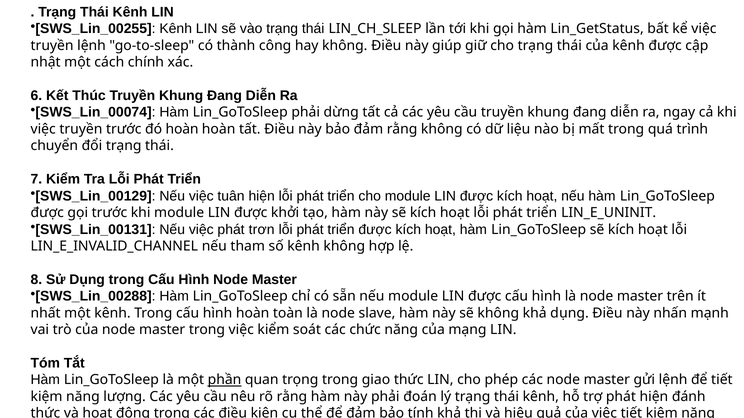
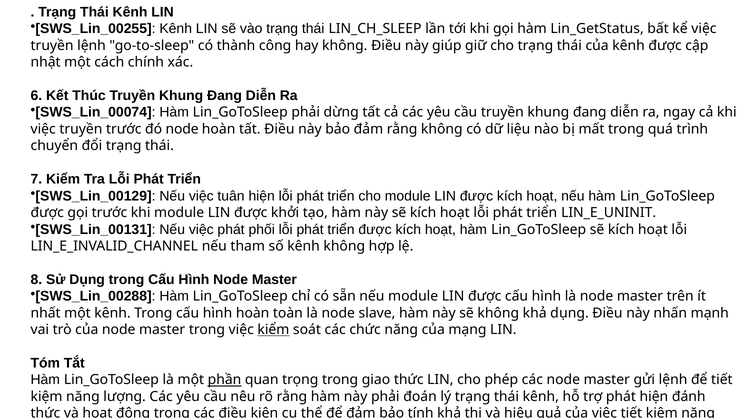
đó hoàn: hoàn -> node
trơn: trơn -> phối
kiểm at (273, 330) underline: none -> present
